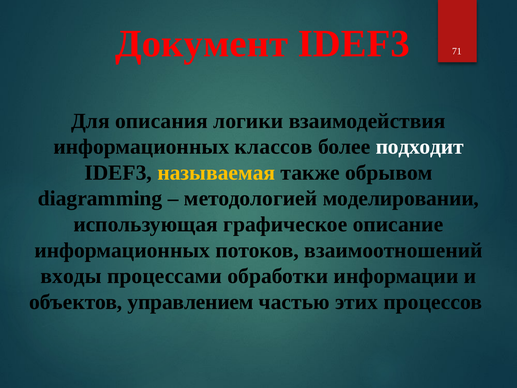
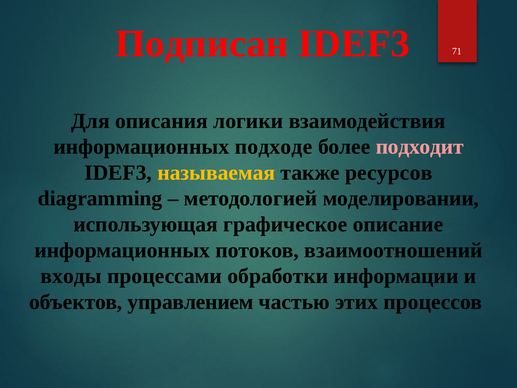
Документ: Документ -> Подписан
классов: классов -> подходе
подходит colour: white -> pink
обрывом: обрывом -> ресурсов
